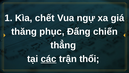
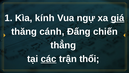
chết: chết -> kính
giá underline: none -> present
phục: phục -> cánh
